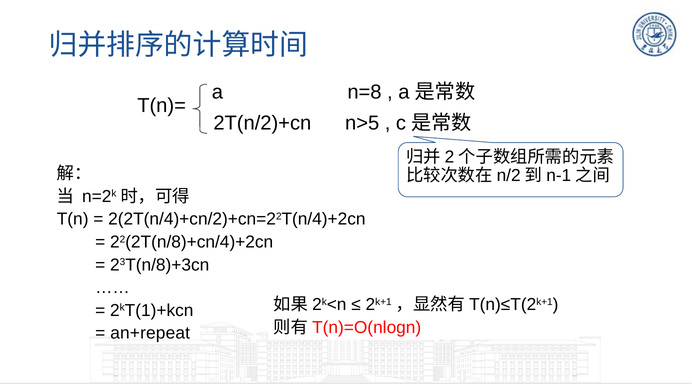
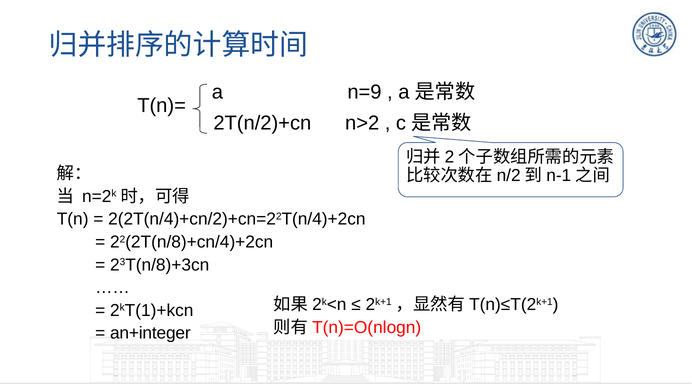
n=8: n=8 -> n=9
n>5: n>5 -> n>2
an+repeat: an+repeat -> an+integer
